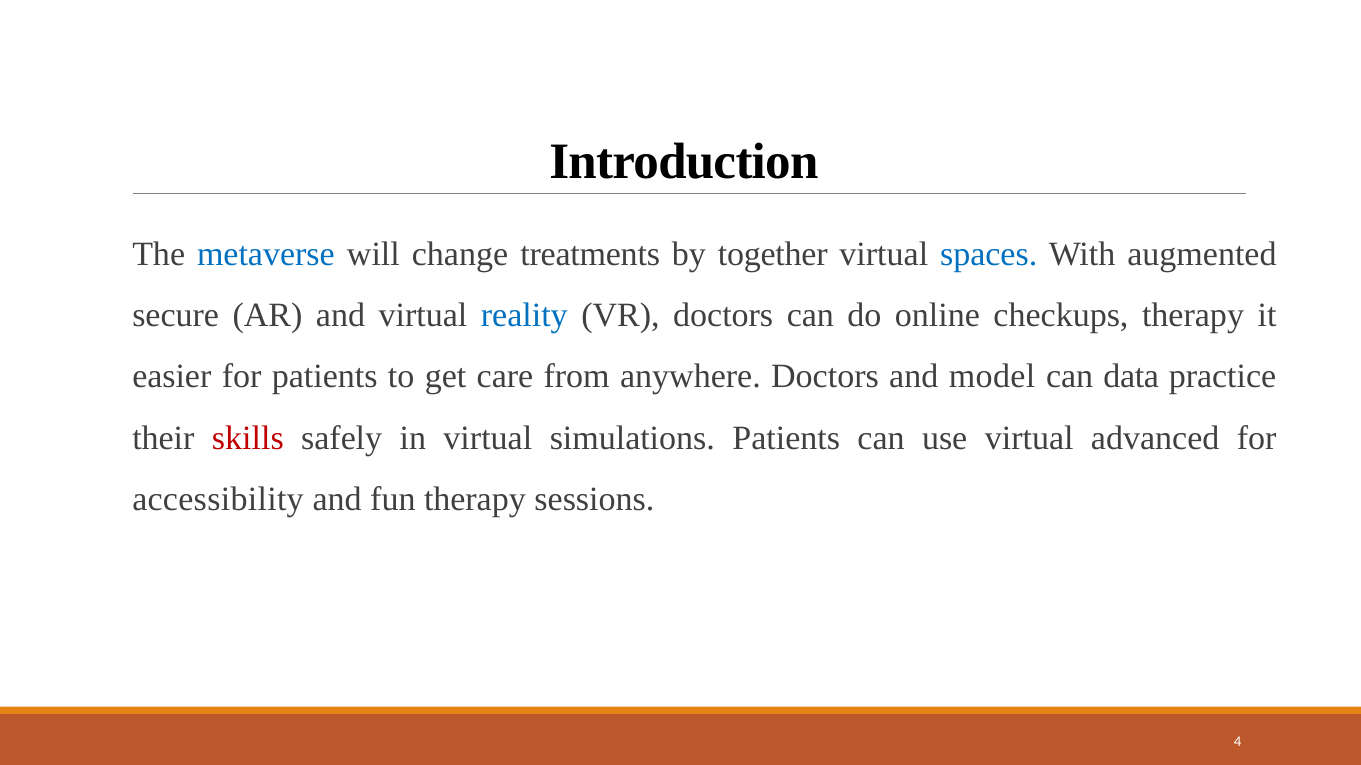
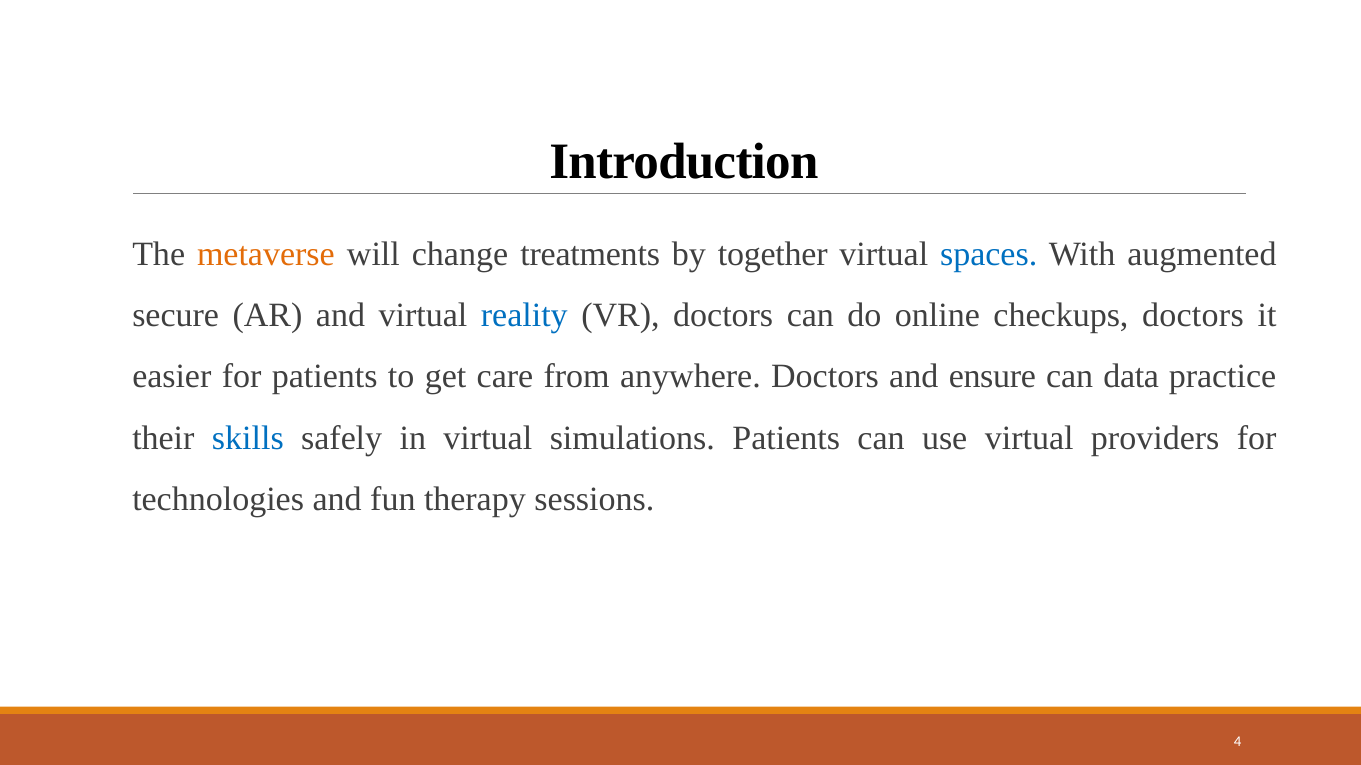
metaverse colour: blue -> orange
checkups therapy: therapy -> doctors
model: model -> ensure
skills colour: red -> blue
advanced: advanced -> providers
accessibility: accessibility -> technologies
